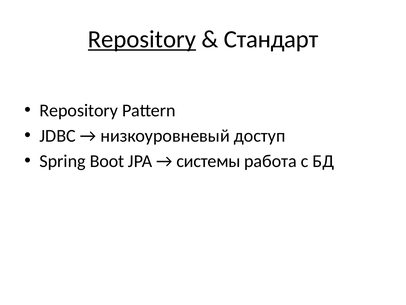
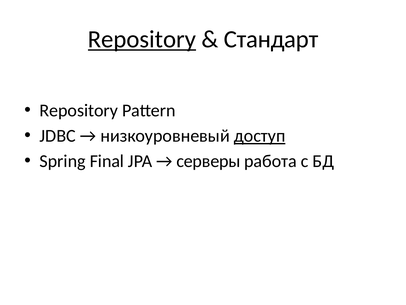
доступ underline: none -> present
Boot: Boot -> Final
системы: системы -> серверы
